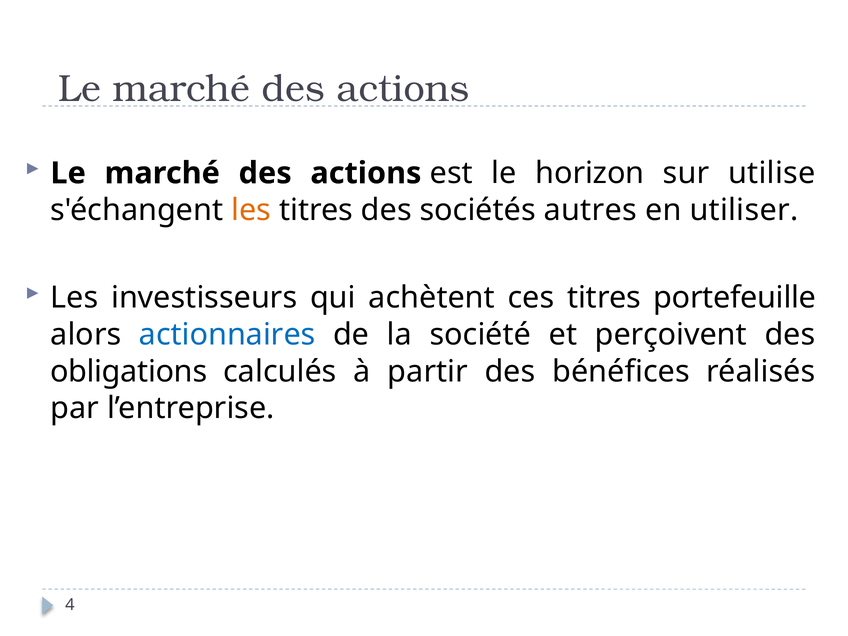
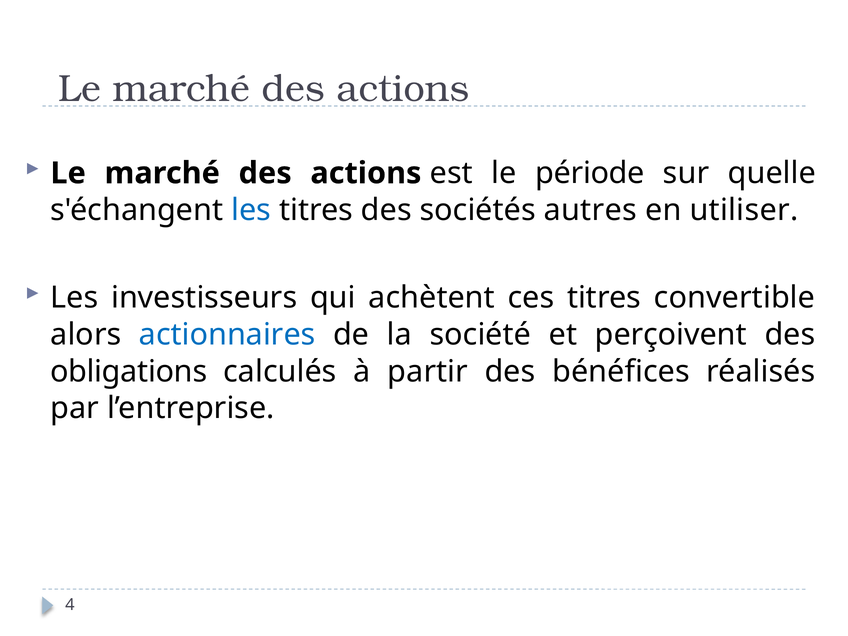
horizon: horizon -> période
utilise: utilise -> quelle
les at (251, 210) colour: orange -> blue
portefeuille: portefeuille -> convertible
